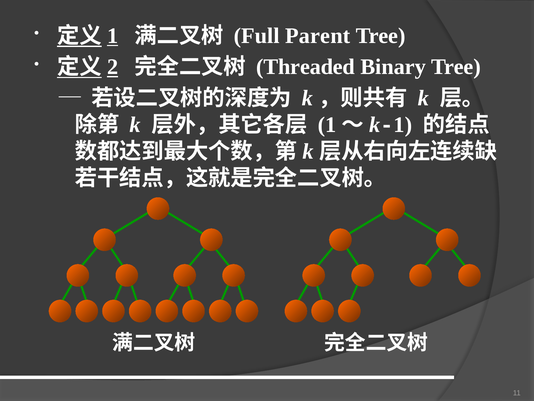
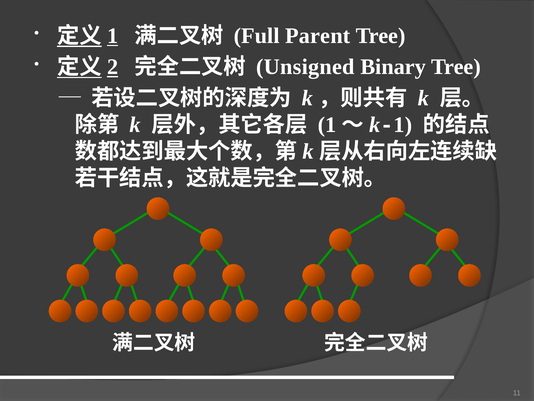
Threaded: Threaded -> Unsigned
